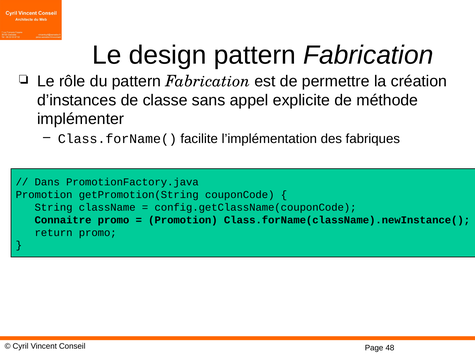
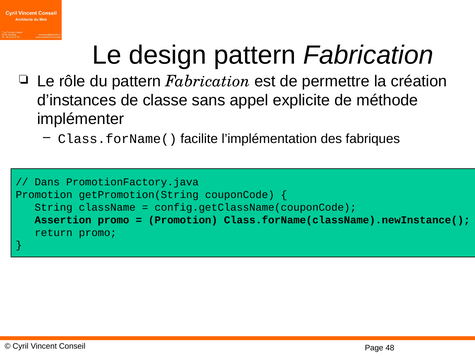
Connaitre: Connaitre -> Assertion
